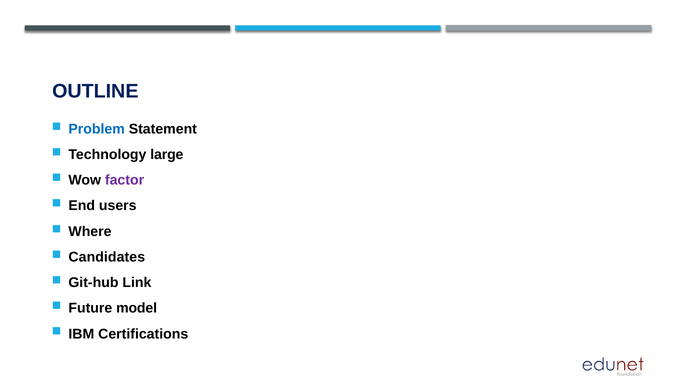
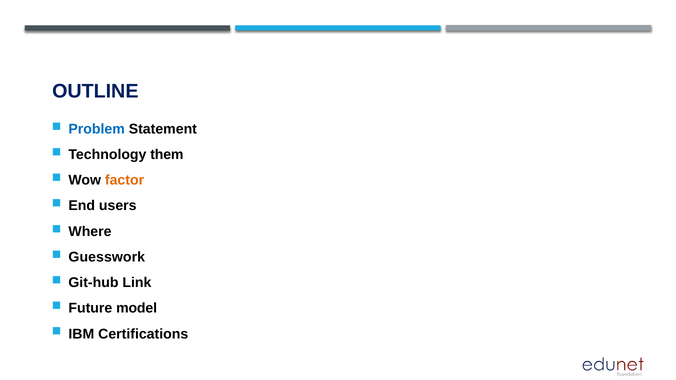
large: large -> them
factor colour: purple -> orange
Candidates: Candidates -> Guesswork
